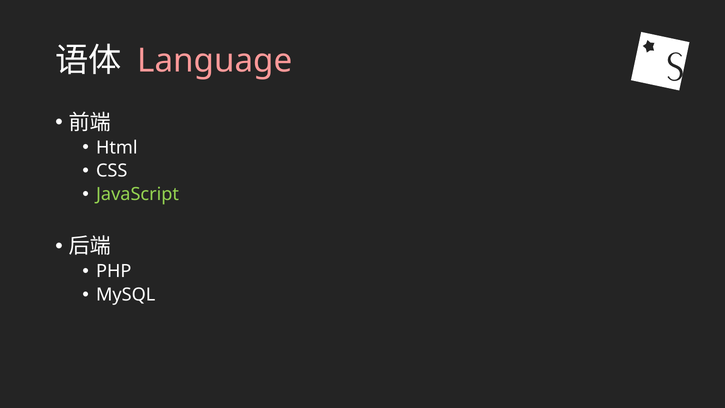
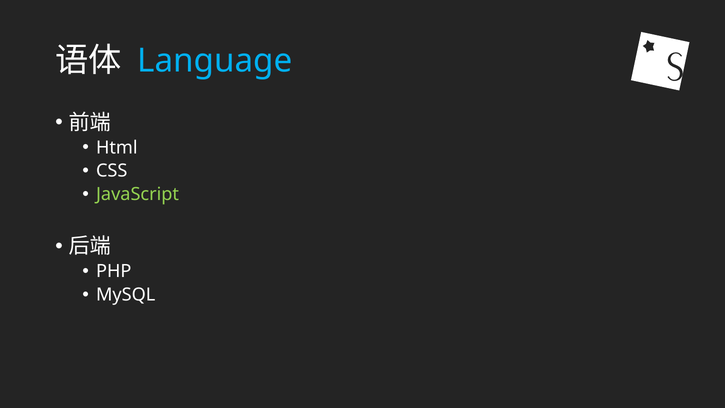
Language colour: pink -> light blue
